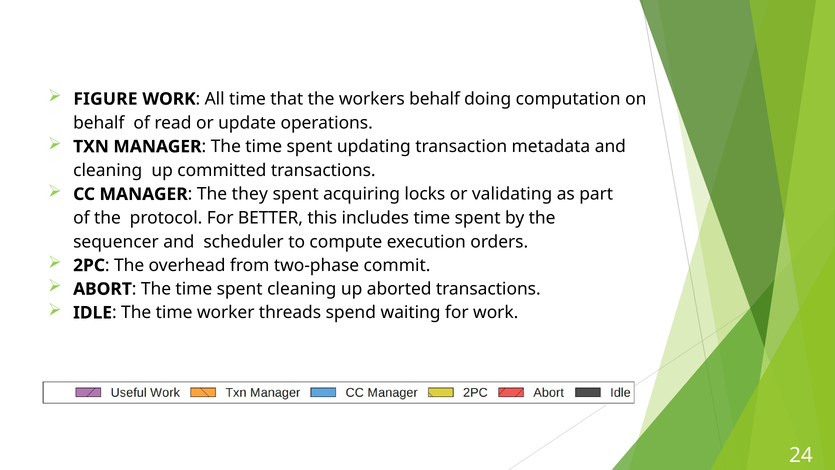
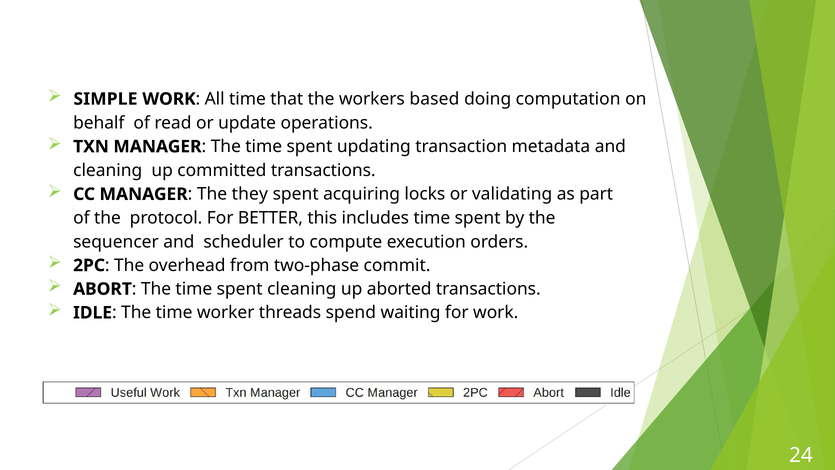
FIGURE: FIGURE -> SIMPLE
workers behalf: behalf -> based
